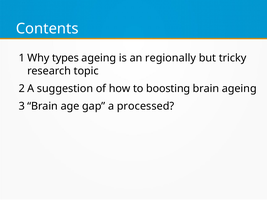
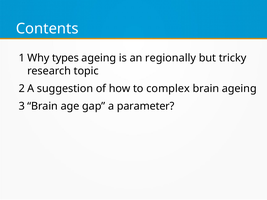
boosting: boosting -> complex
processed: processed -> parameter
